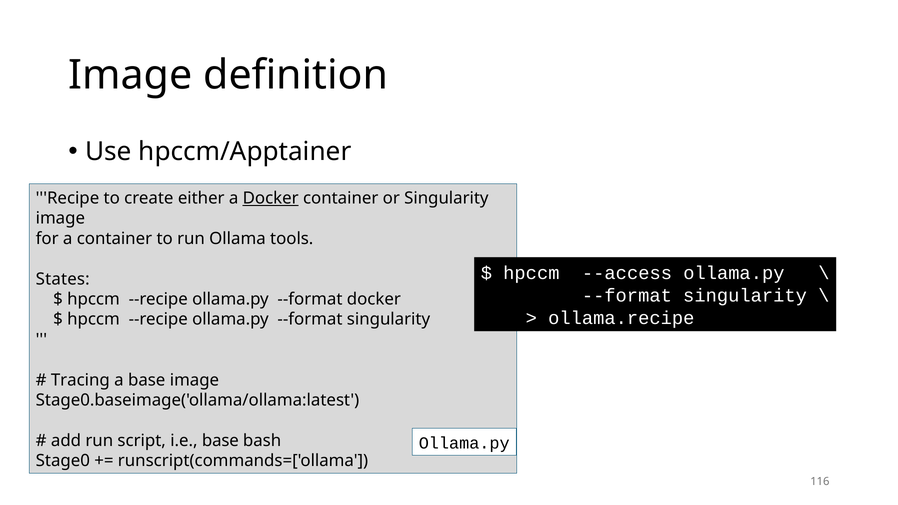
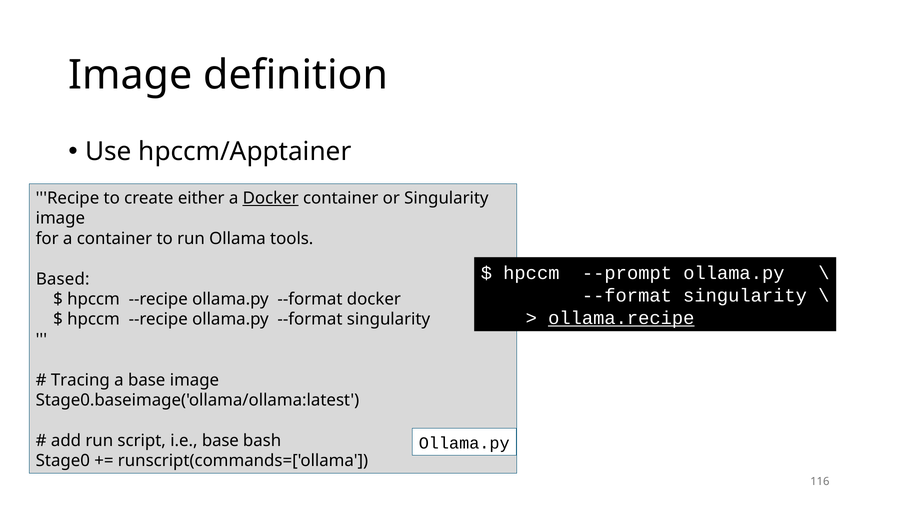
--access: --access -> --prompt
States: States -> Based
ollama.recipe underline: none -> present
